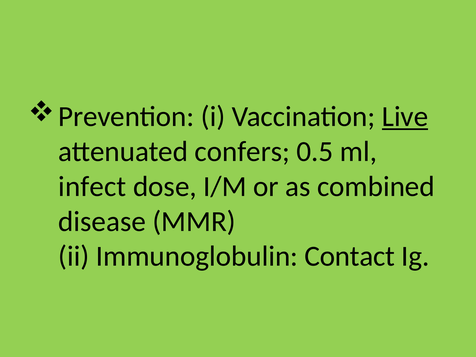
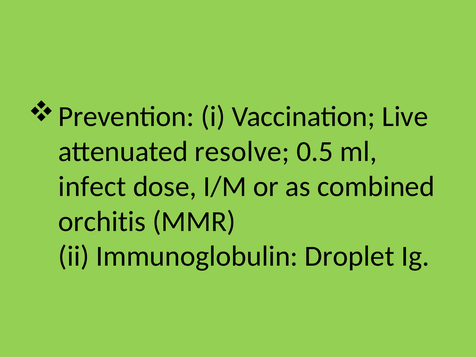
Live underline: present -> none
confers: confers -> resolve
disease: disease -> orchitis
Contact: Contact -> Droplet
